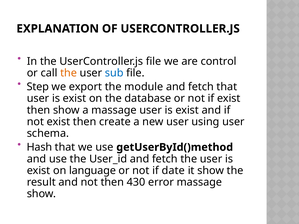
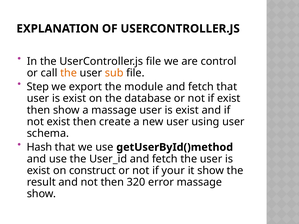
sub colour: blue -> orange
language: language -> construct
date: date -> your
430: 430 -> 320
